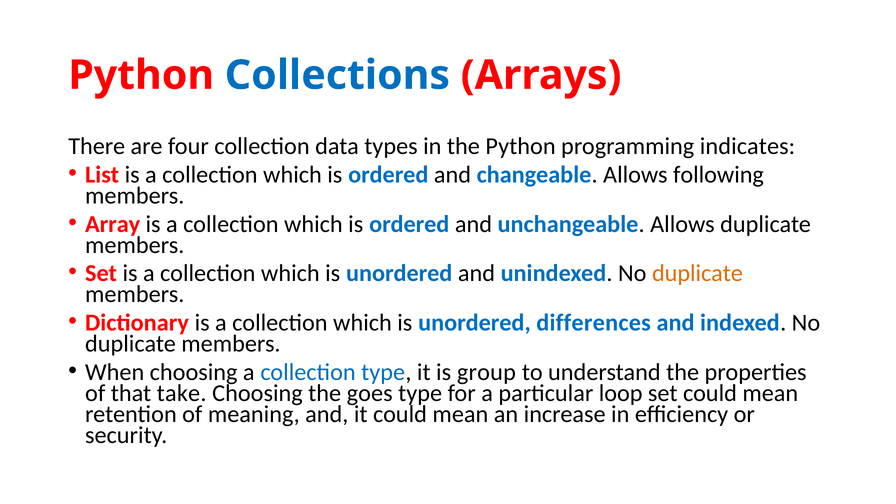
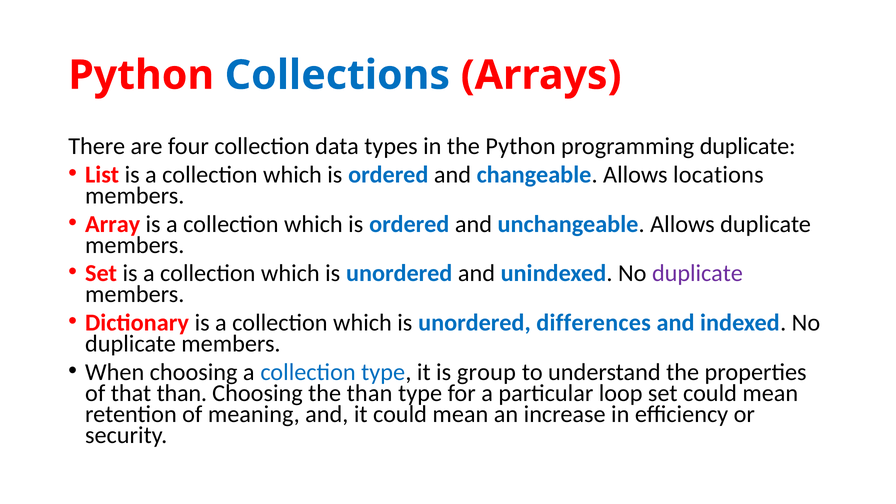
programming indicates: indicates -> duplicate
following: following -> locations
duplicate at (697, 273) colour: orange -> purple
that take: take -> than
the goes: goes -> than
